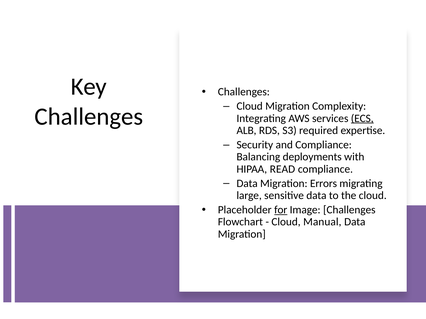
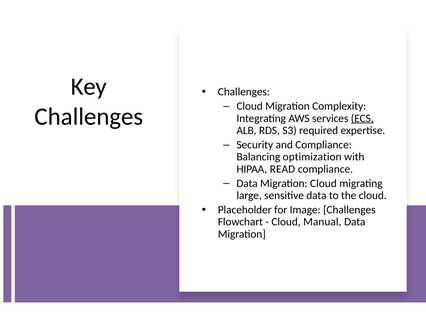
deployments: deployments -> optimization
Migration Errors: Errors -> Cloud
for underline: present -> none
